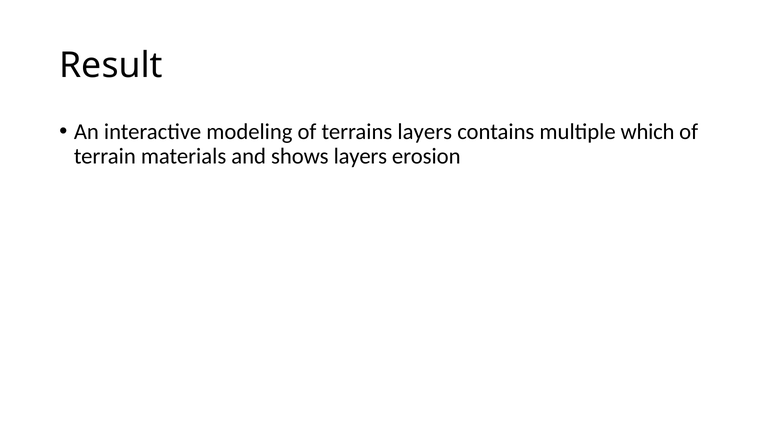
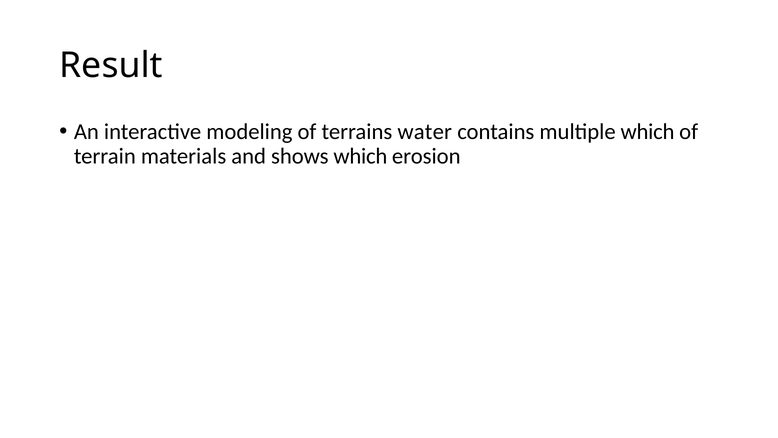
terrains layers: layers -> water
shows layers: layers -> which
